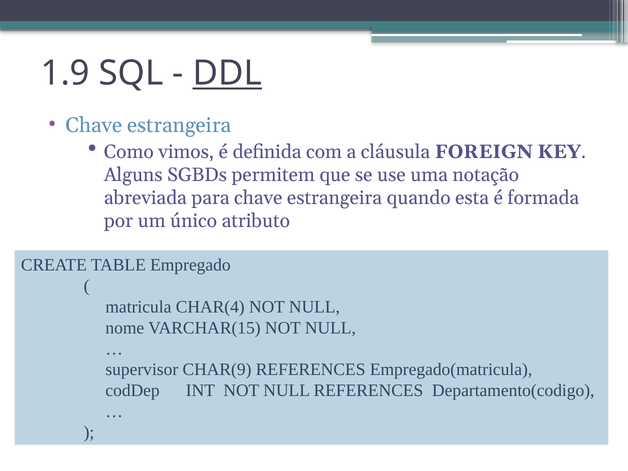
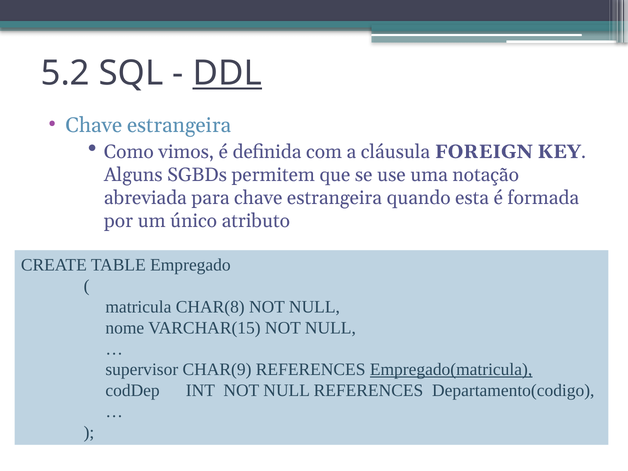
1.9: 1.9 -> 5.2
CHAR(4: CHAR(4 -> CHAR(8
Empregado(matricula underline: none -> present
